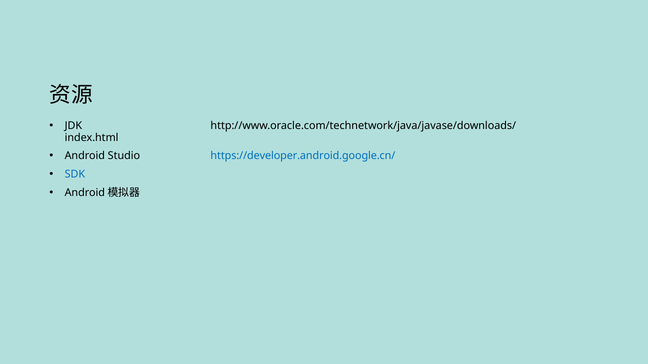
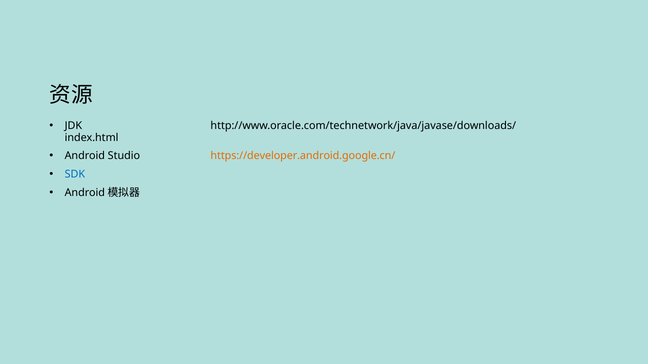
https://developer.android.google.cn/ colour: blue -> orange
